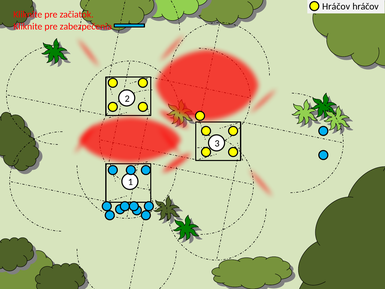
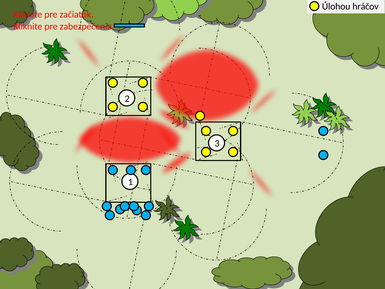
Hráčov at (336, 6): Hráčov -> Úlohou
